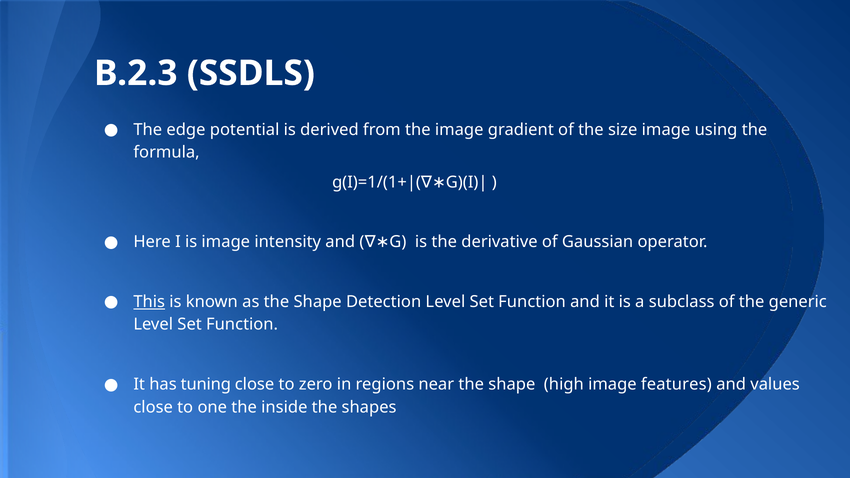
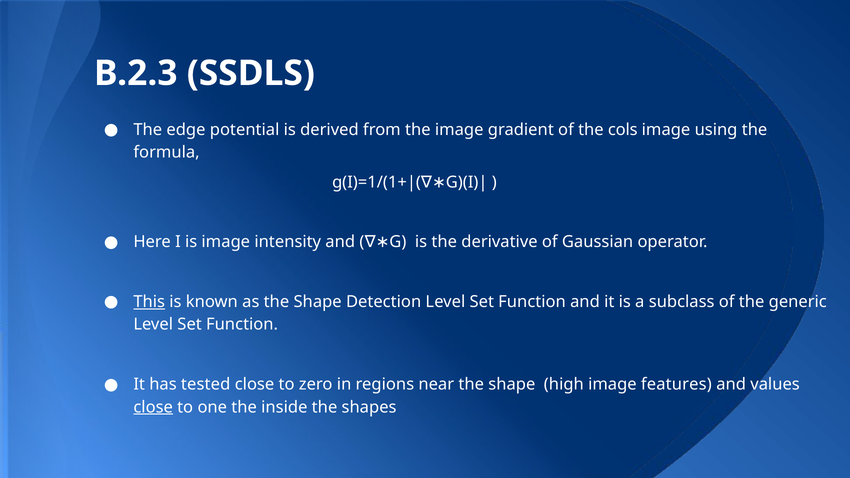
size: size -> cols
tuning: tuning -> tested
close at (153, 407) underline: none -> present
